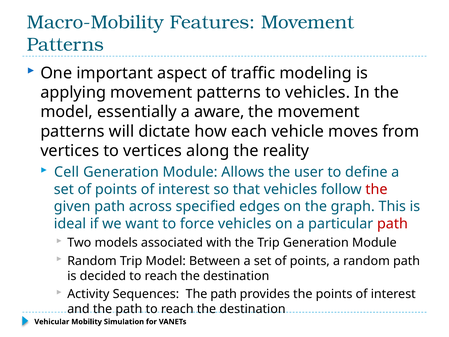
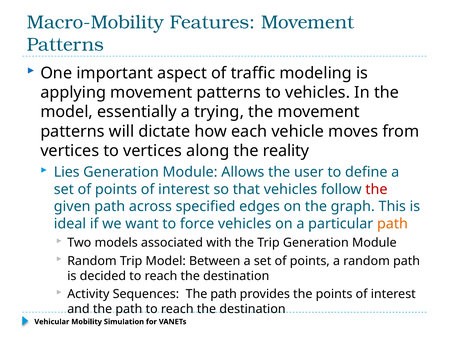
aware: aware -> trying
Cell: Cell -> Lies
path at (392, 224) colour: red -> orange
